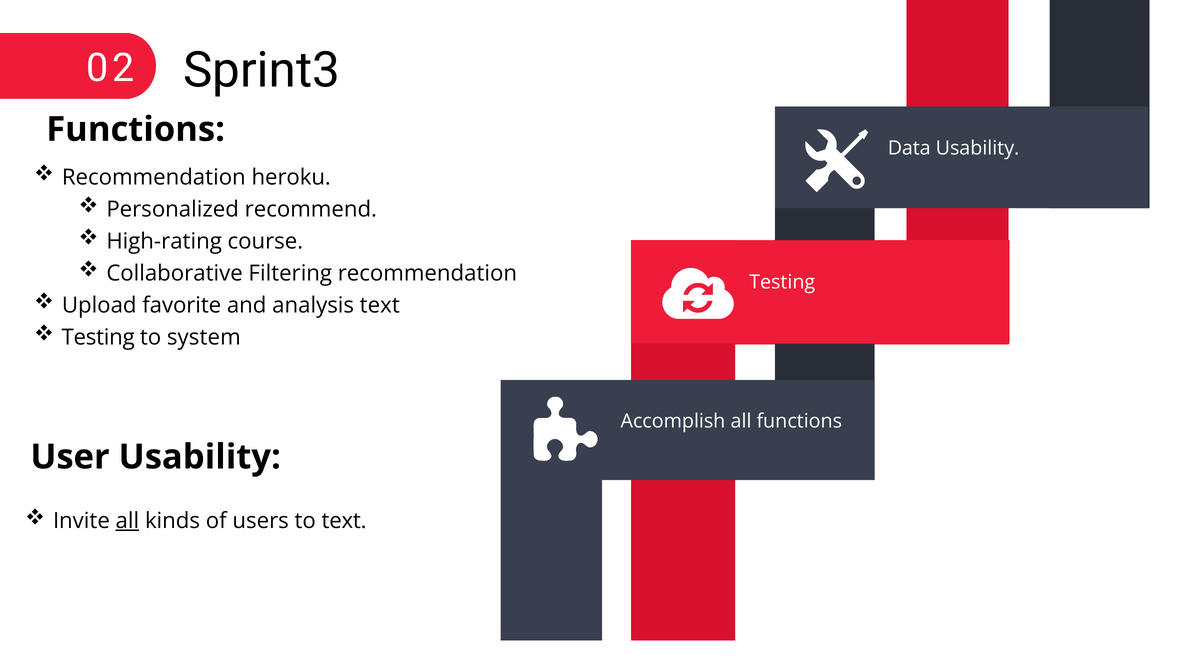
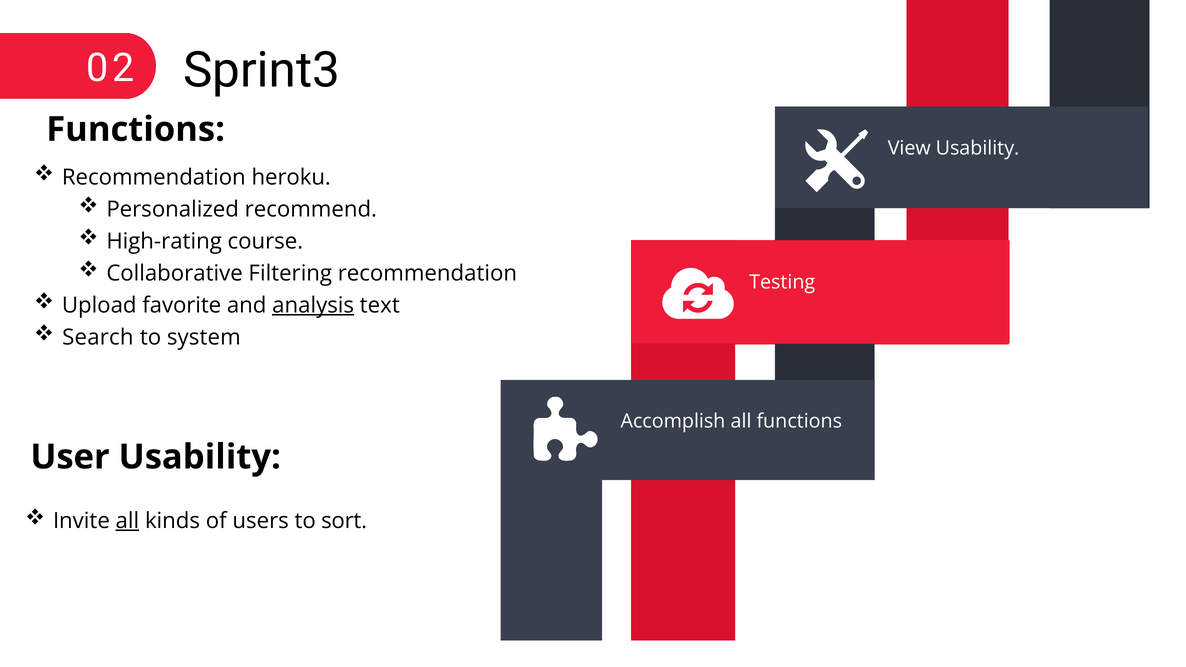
Data: Data -> View
analysis underline: none -> present
Testing at (98, 337): Testing -> Search
to text: text -> sort
